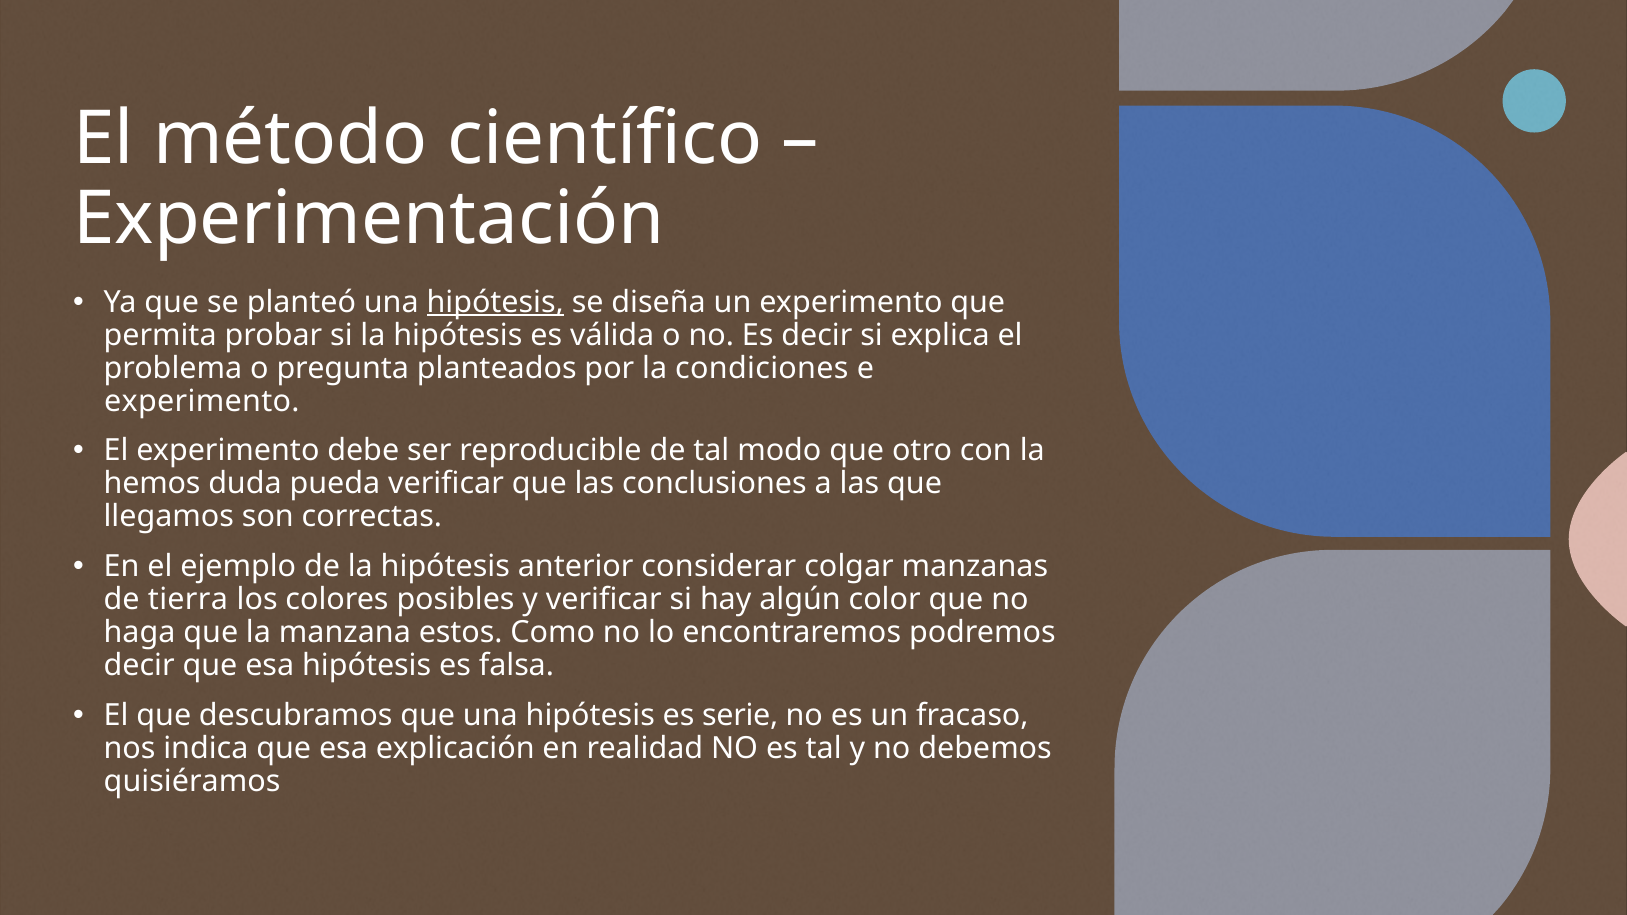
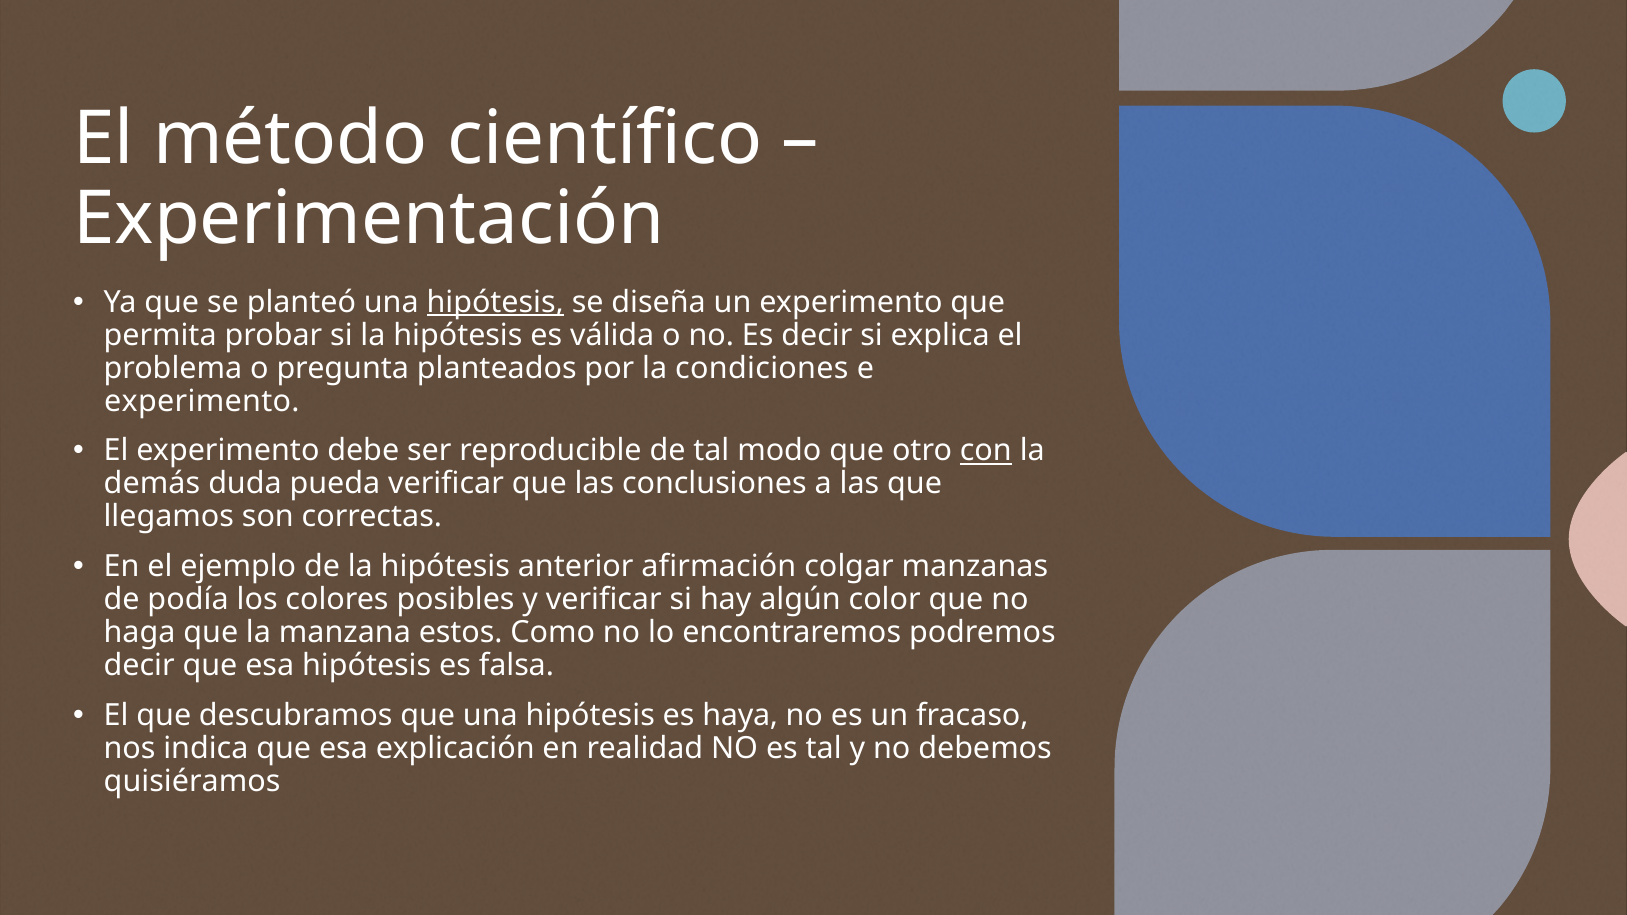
con underline: none -> present
hemos: hemos -> demás
considerar: considerar -> afirmación
tierra: tierra -> podía
serie: serie -> haya
